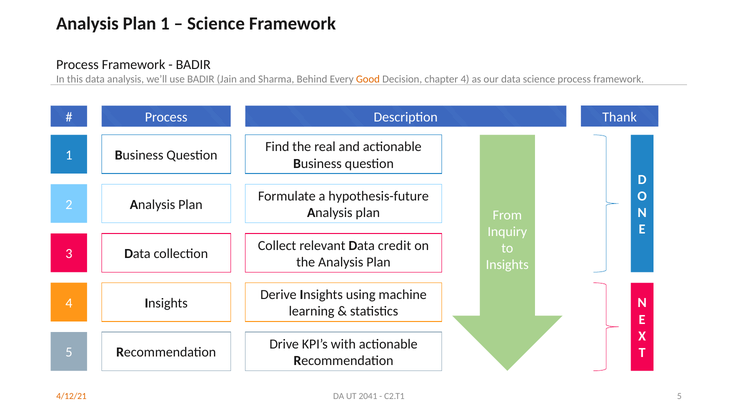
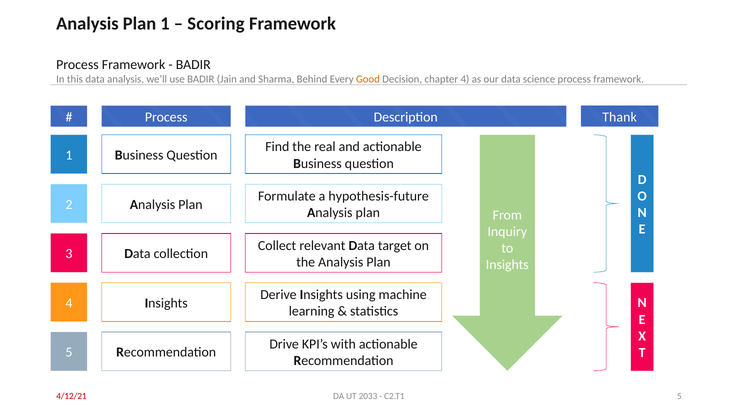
Science at (216, 24): Science -> Scoring
credit: credit -> target
2041: 2041 -> 2033
4/12/21 colour: orange -> red
